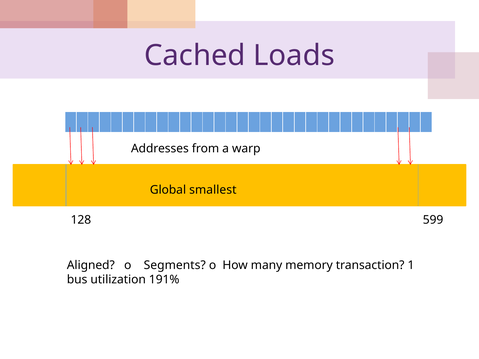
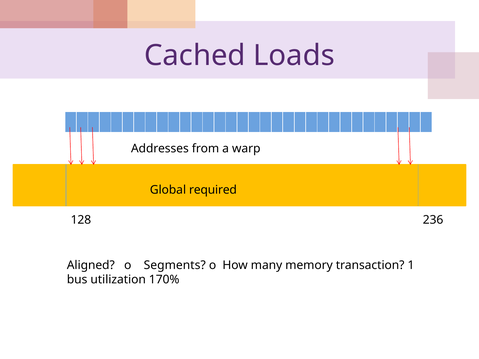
smallest: smallest -> required
599: 599 -> 236
191%: 191% -> 170%
